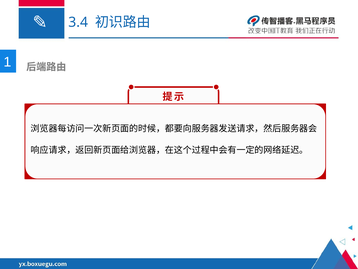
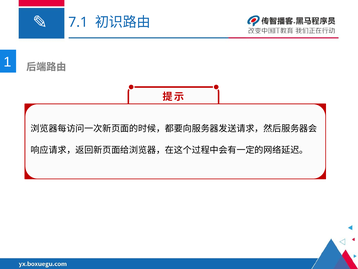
3.4: 3.4 -> 7.1
